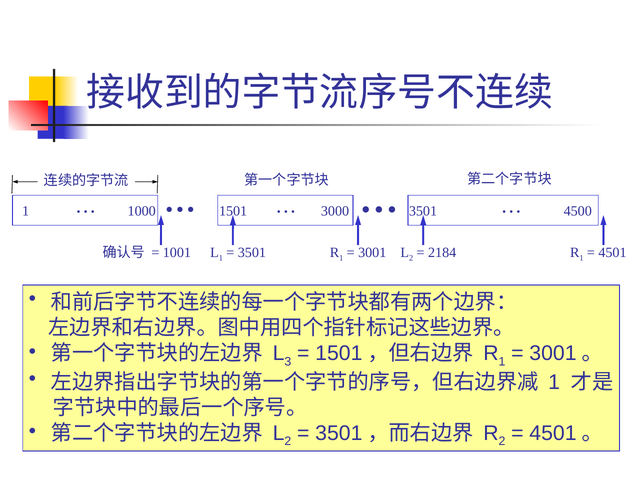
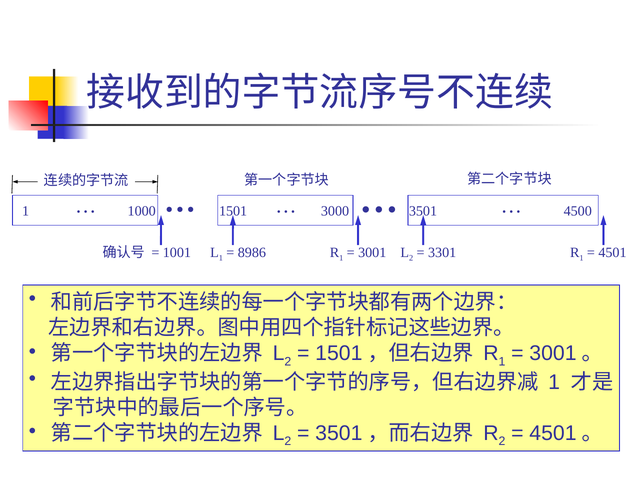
3501 at (252, 253): 3501 -> 8986
2184: 2184 -> 3301
3 at (288, 362): 3 -> 2
